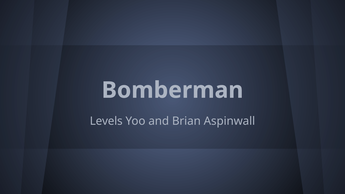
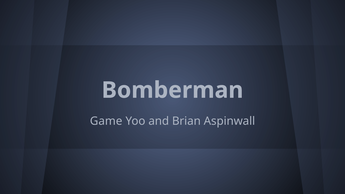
Levels: Levels -> Game
